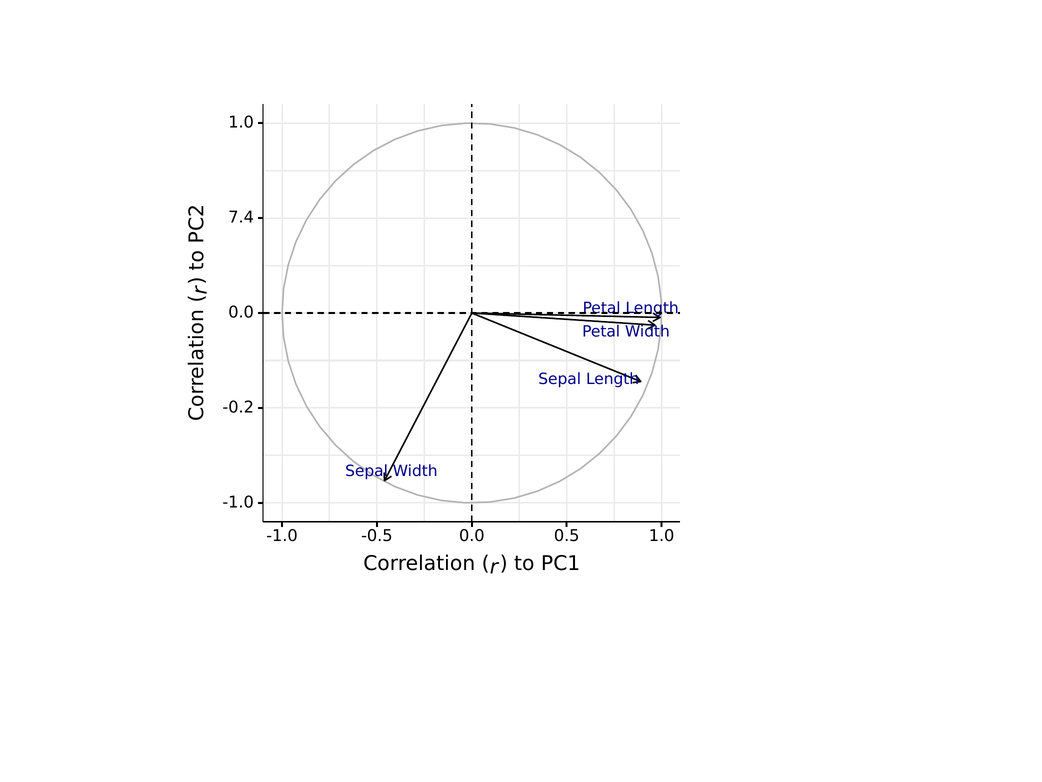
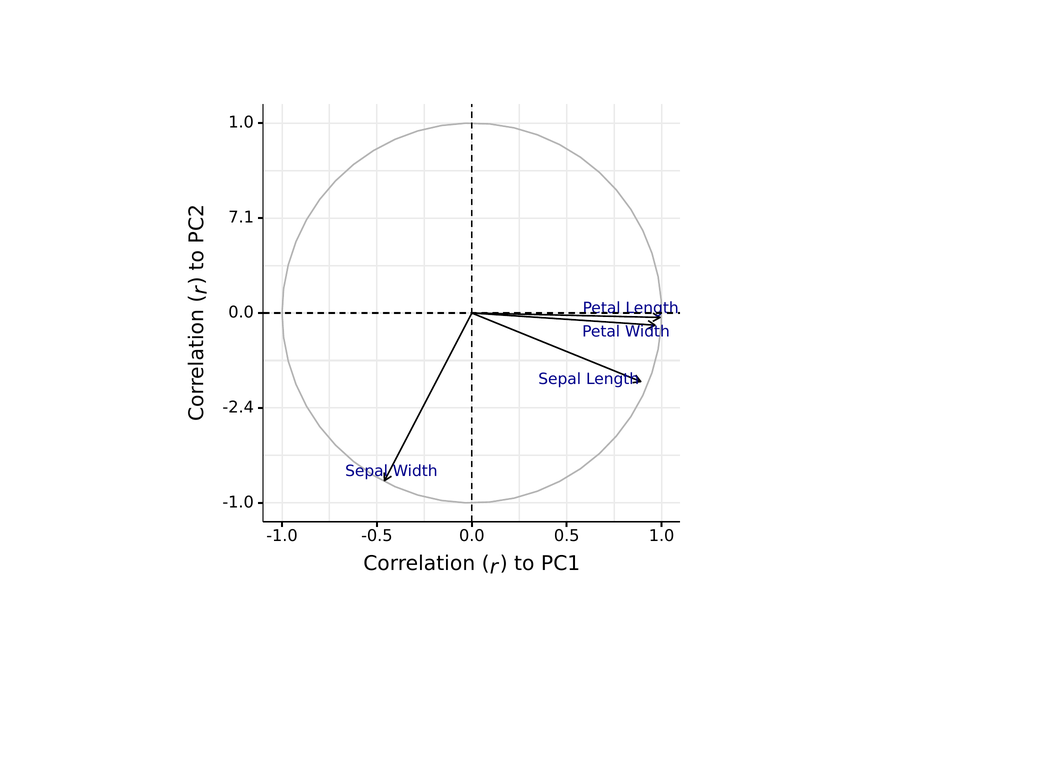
7.4: 7.4 -> 7.1
-0.2: -0.2 -> -2.4
